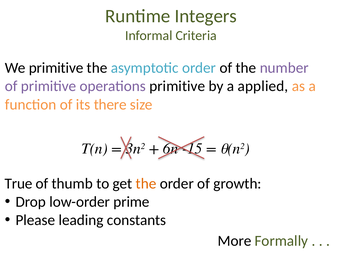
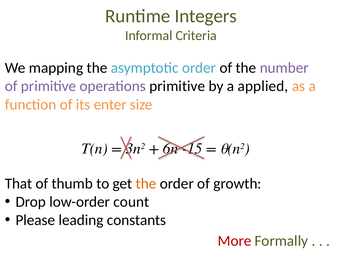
We primitive: primitive -> mapping
there: there -> enter
True: True -> That
prime: prime -> count
More colour: black -> red
